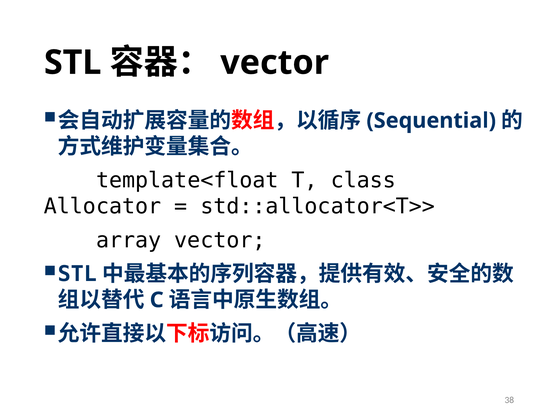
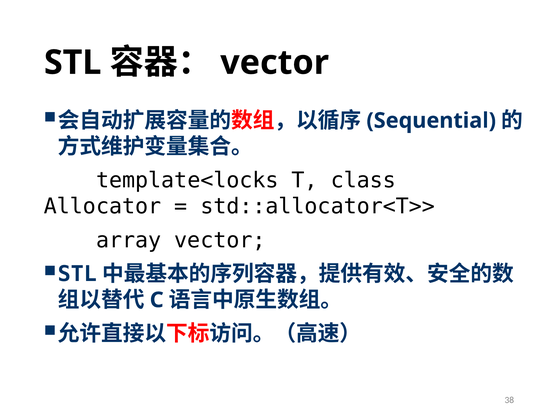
template<float: template<float -> template<locks
